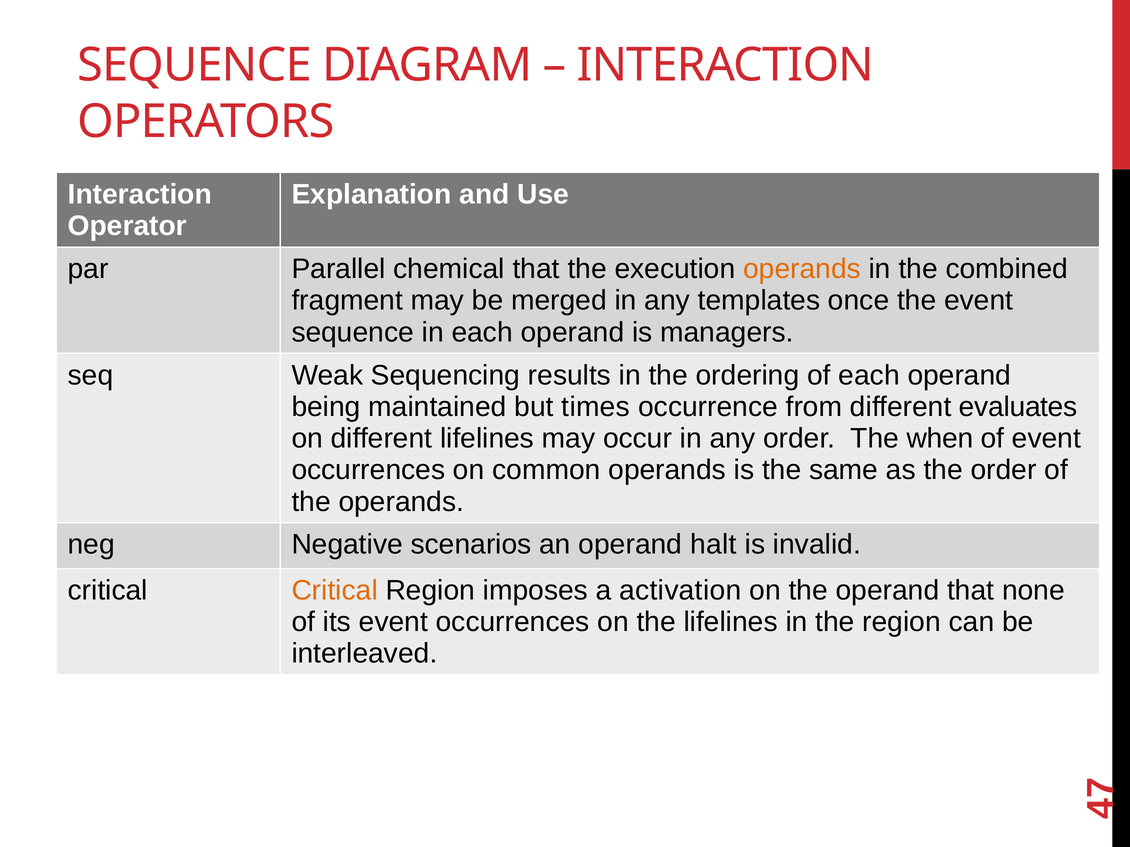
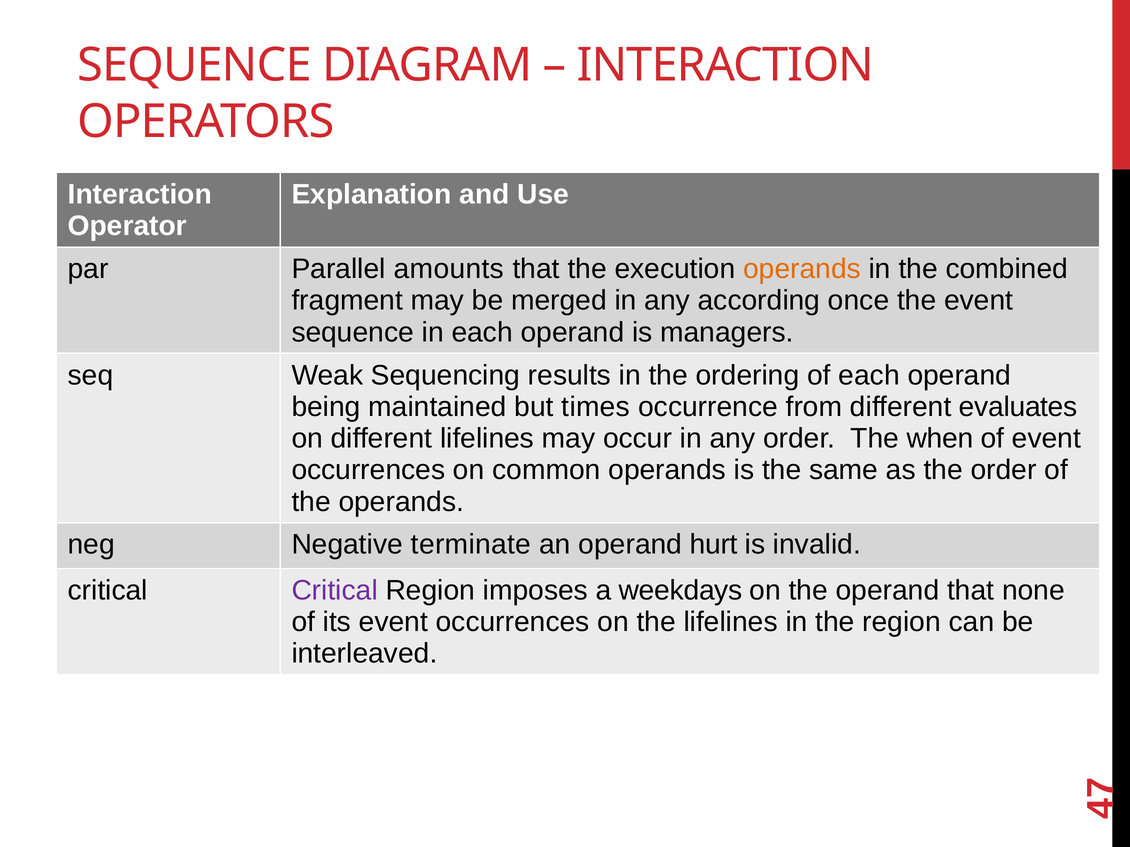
chemical: chemical -> amounts
templates: templates -> according
scenarios: scenarios -> terminate
halt: halt -> hurt
Critical at (335, 591) colour: orange -> purple
activation: activation -> weekdays
